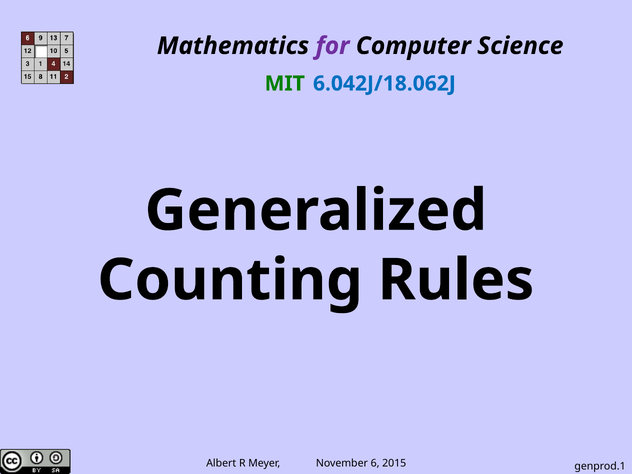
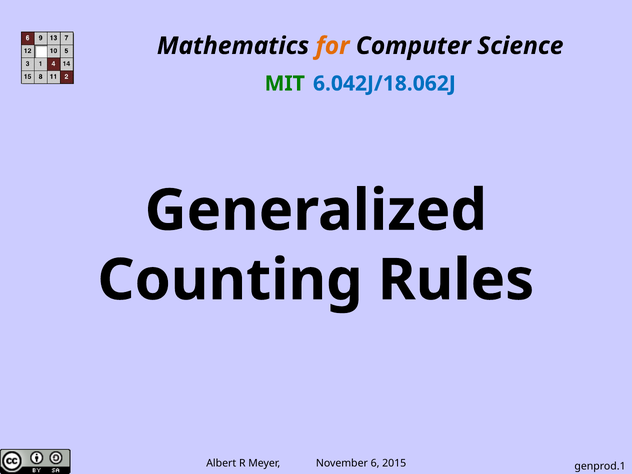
for colour: purple -> orange
